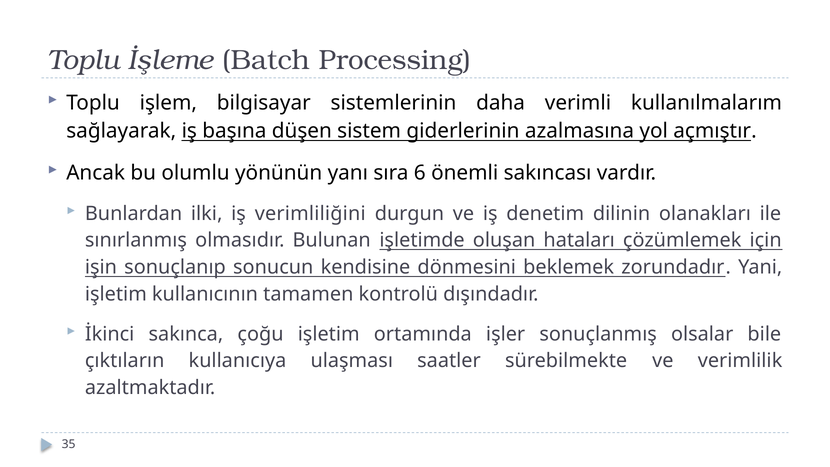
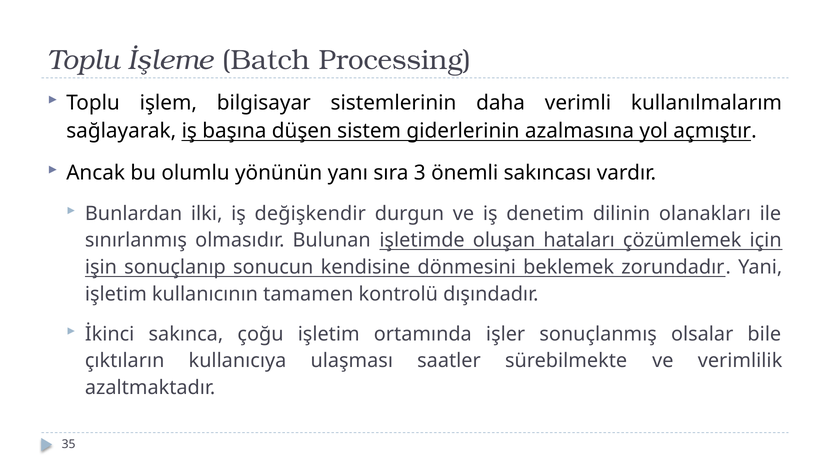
6: 6 -> 3
verimliliğini: verimliliğini -> değişkendir
